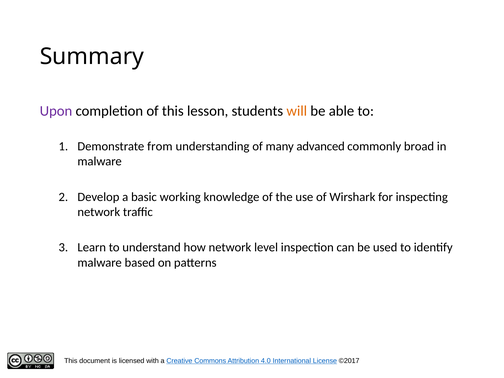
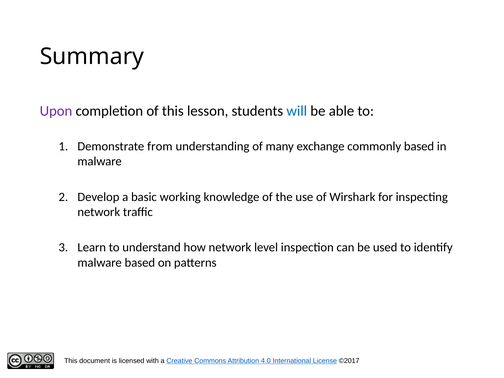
will colour: orange -> blue
advanced: advanced -> exchange
commonly broad: broad -> based
